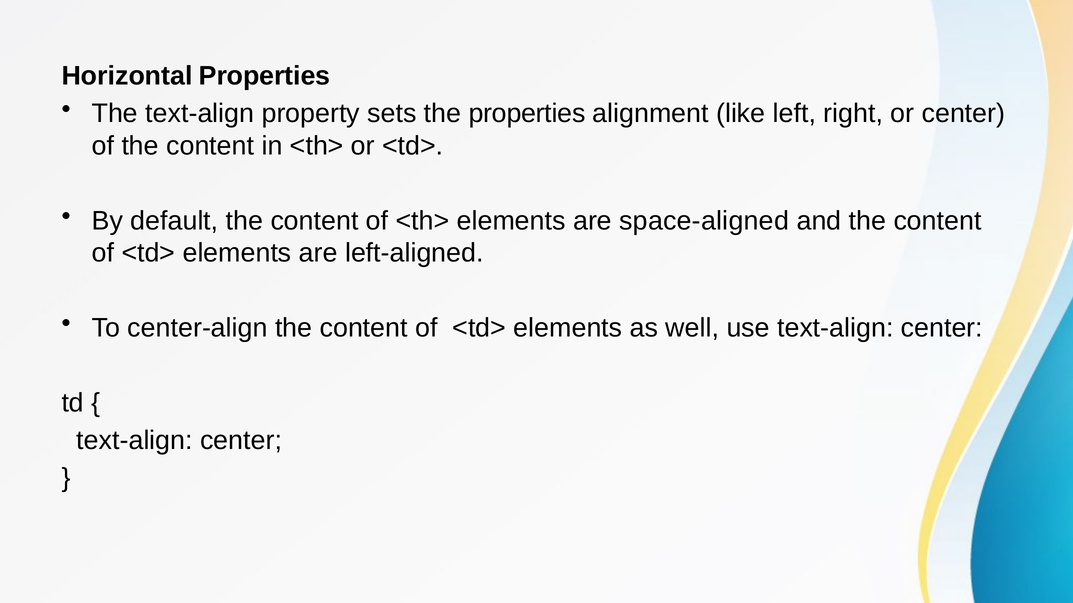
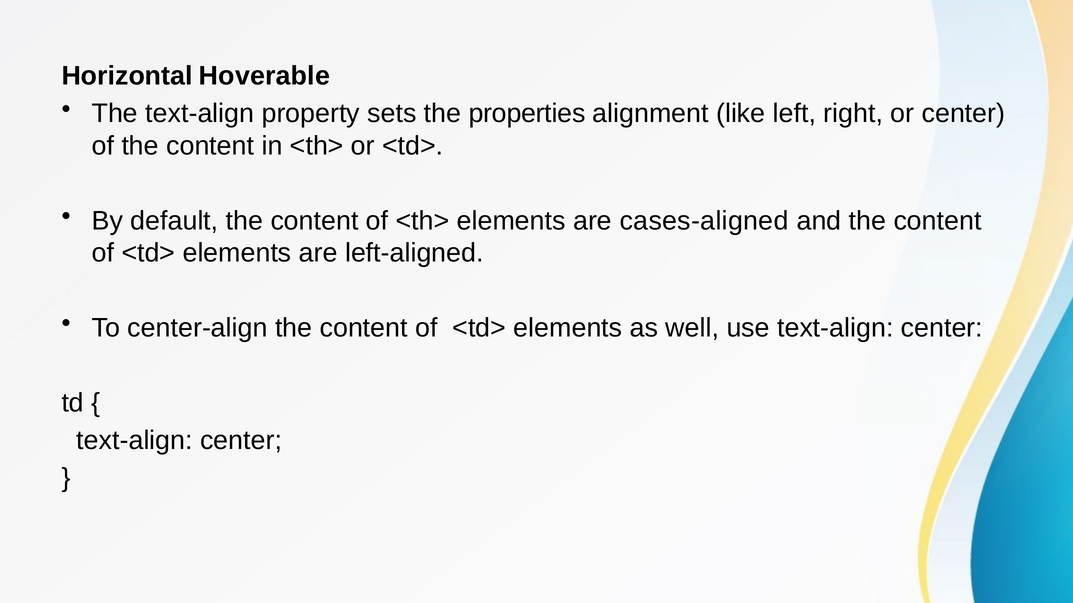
Horizontal Properties: Properties -> Hoverable
space-aligned: space-aligned -> cases-aligned
